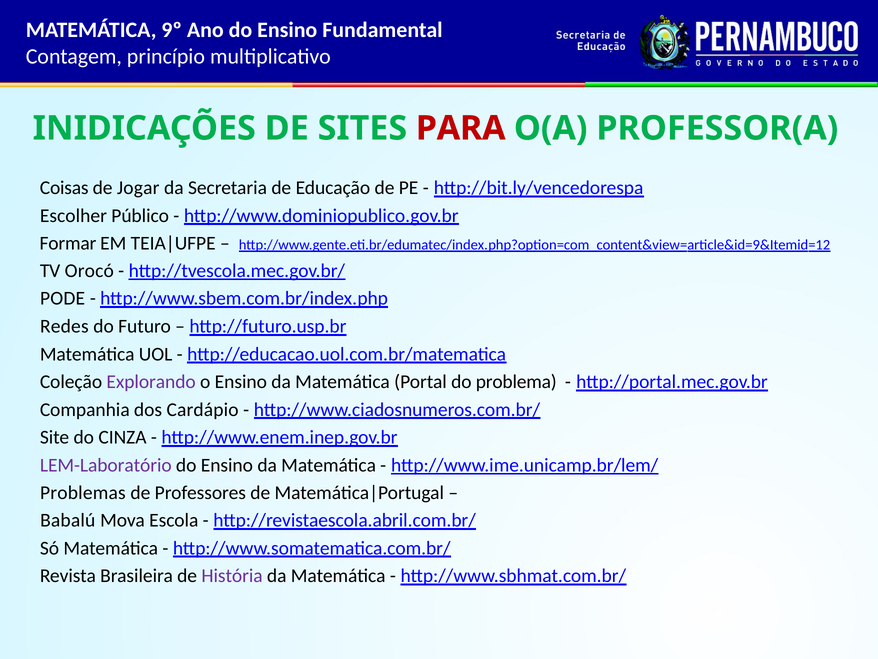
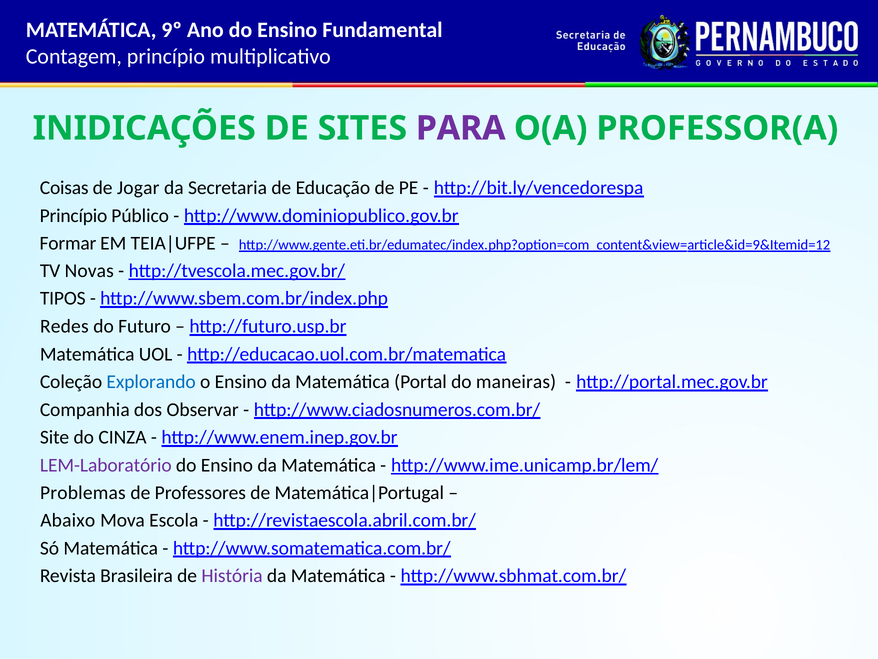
PARA colour: red -> purple
Escolher at (73, 215): Escolher -> Princípio
Orocó: Orocó -> Novas
PODE: PODE -> TIPOS
Explorando colour: purple -> blue
problema: problema -> maneiras
Cardápio: Cardápio -> Observar
Babalú: Babalú -> Abaixo
